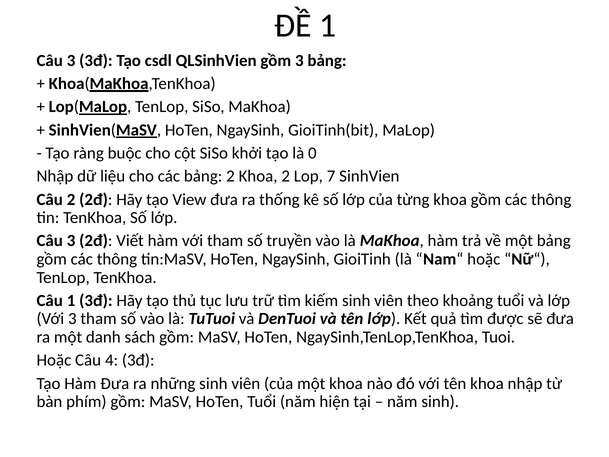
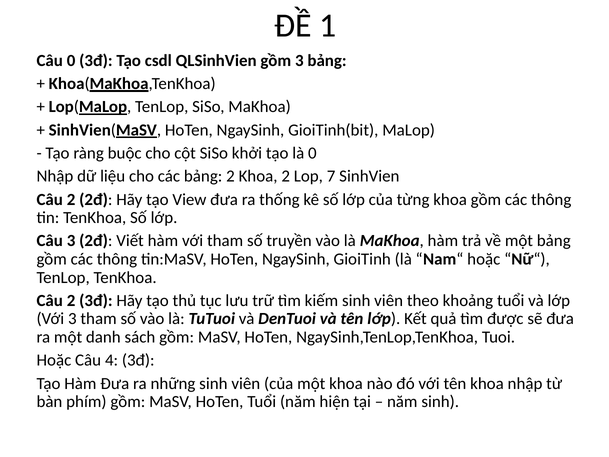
3 at (71, 61): 3 -> 0
1 at (71, 300): 1 -> 2
